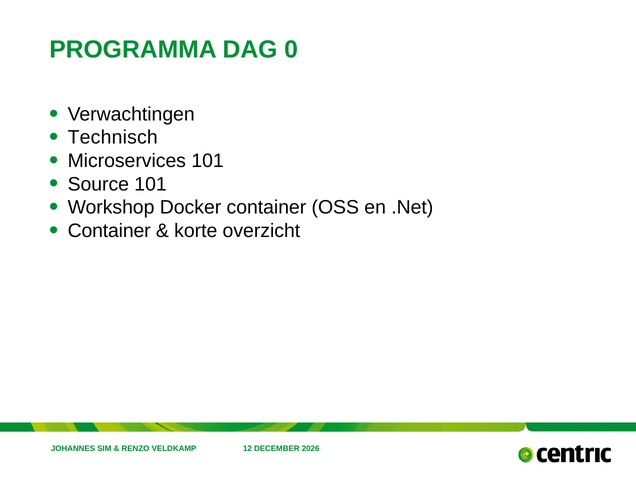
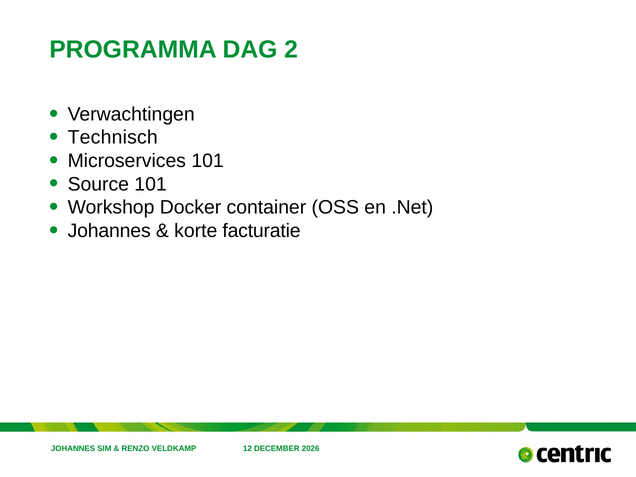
0: 0 -> 2
Container at (109, 231): Container -> Johannes
overzicht: overzicht -> facturatie
